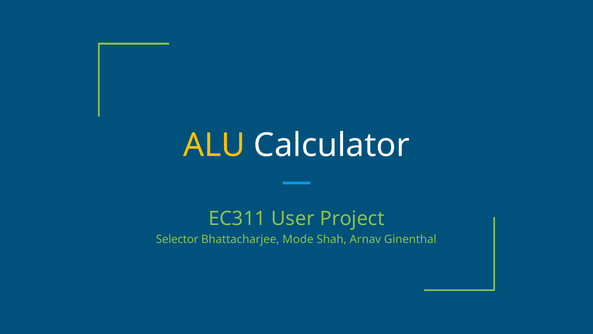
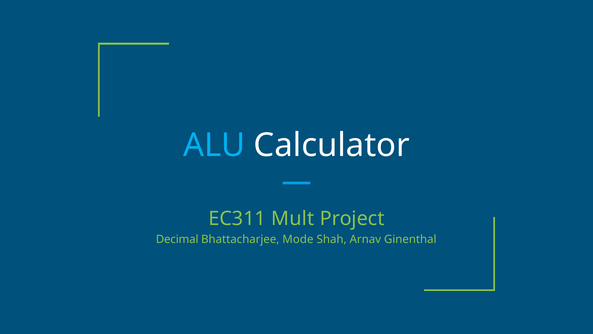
ALU colour: yellow -> light blue
User: User -> Mult
Selector: Selector -> Decimal
